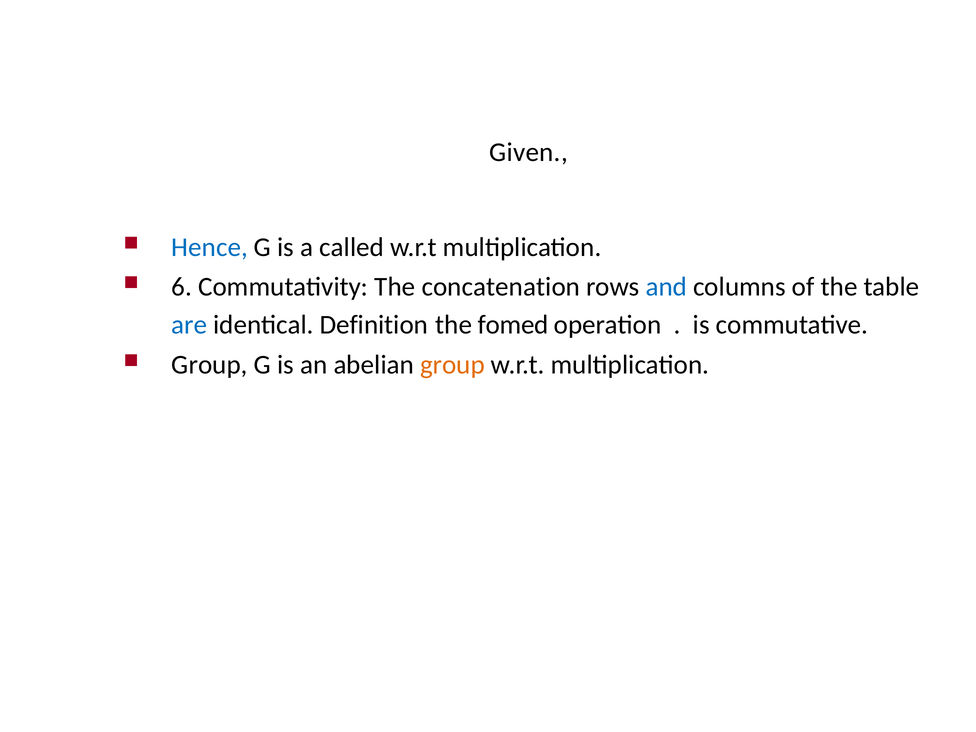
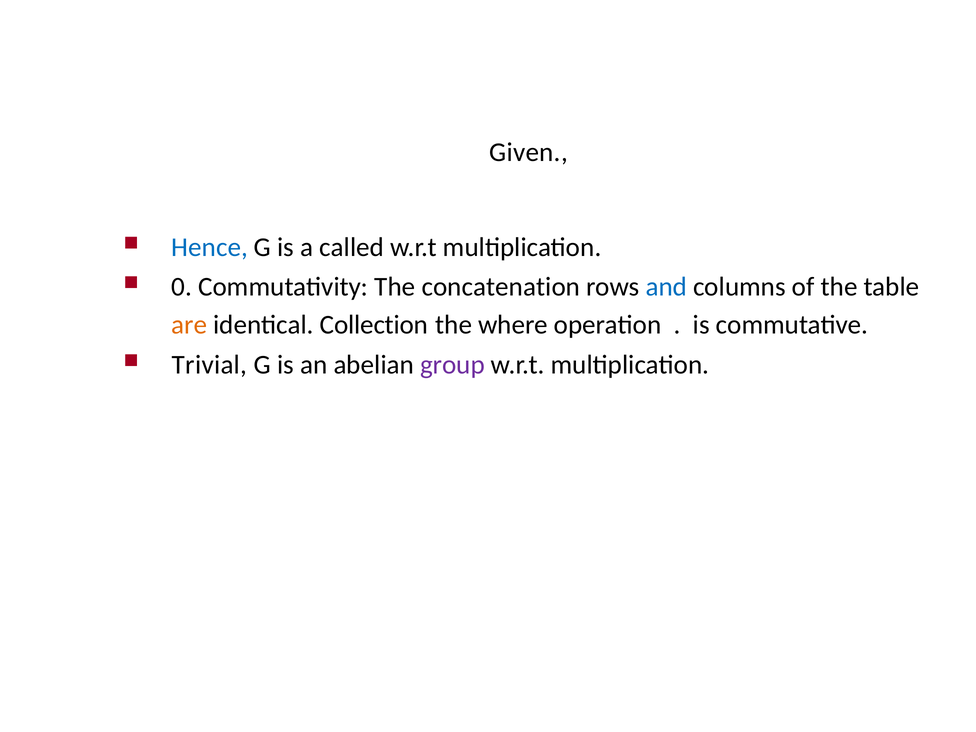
6: 6 -> 0
are colour: blue -> orange
Definition: Definition -> Collection
fomed: fomed -> where
Group at (210, 365): Group -> Trivial
group at (452, 365) colour: orange -> purple
